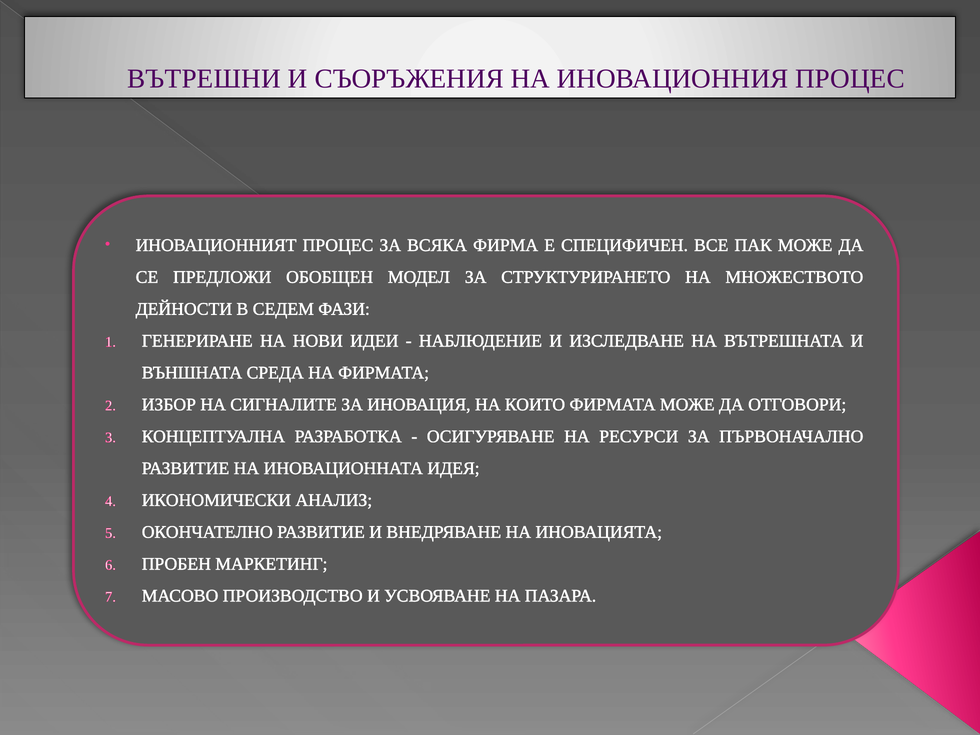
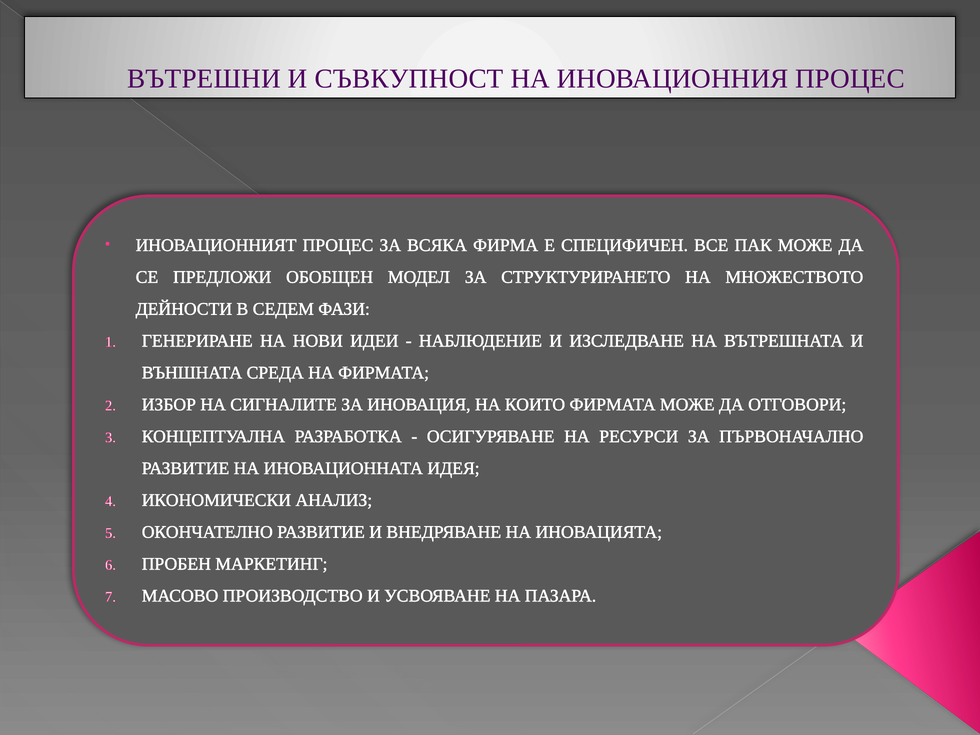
СЪОРЪЖЕНИЯ: СЪОРЪЖЕНИЯ -> СЪВКУПНОСТ
